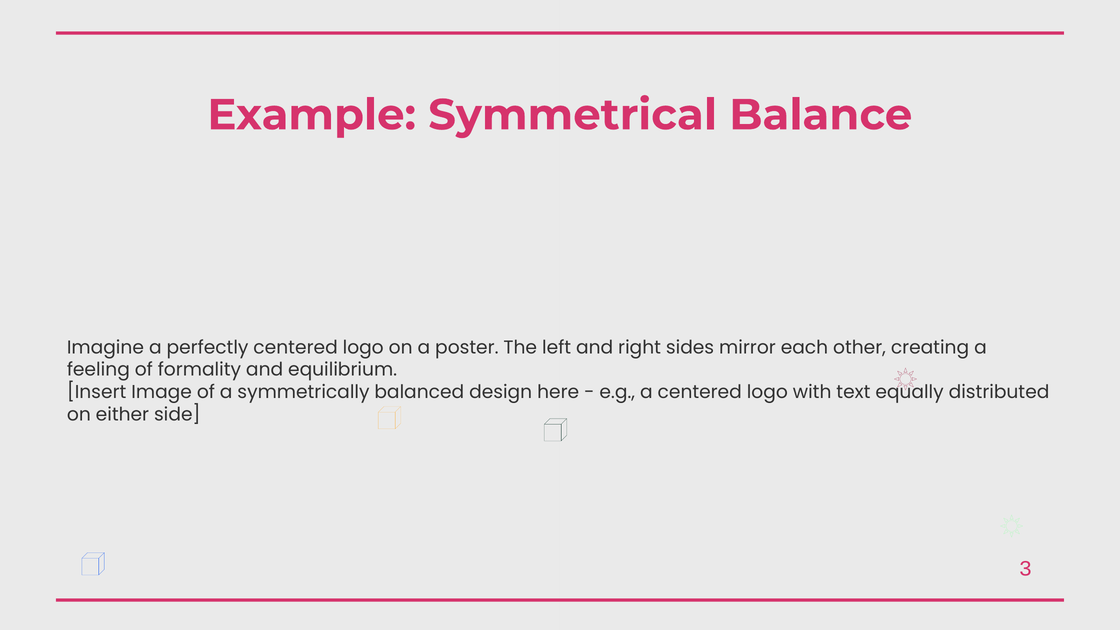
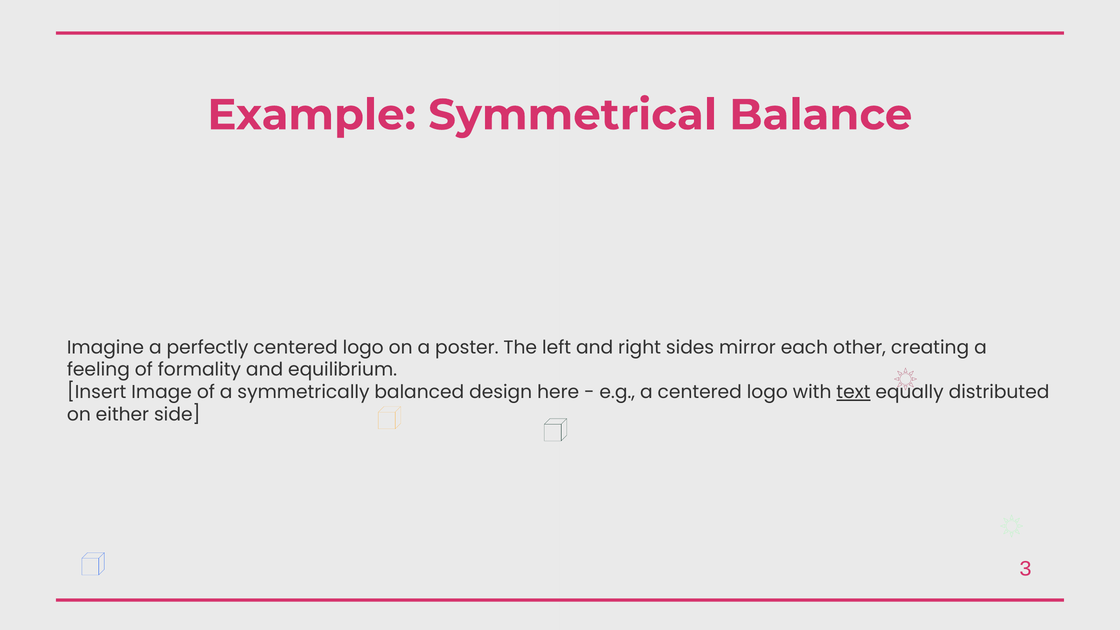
text underline: none -> present
